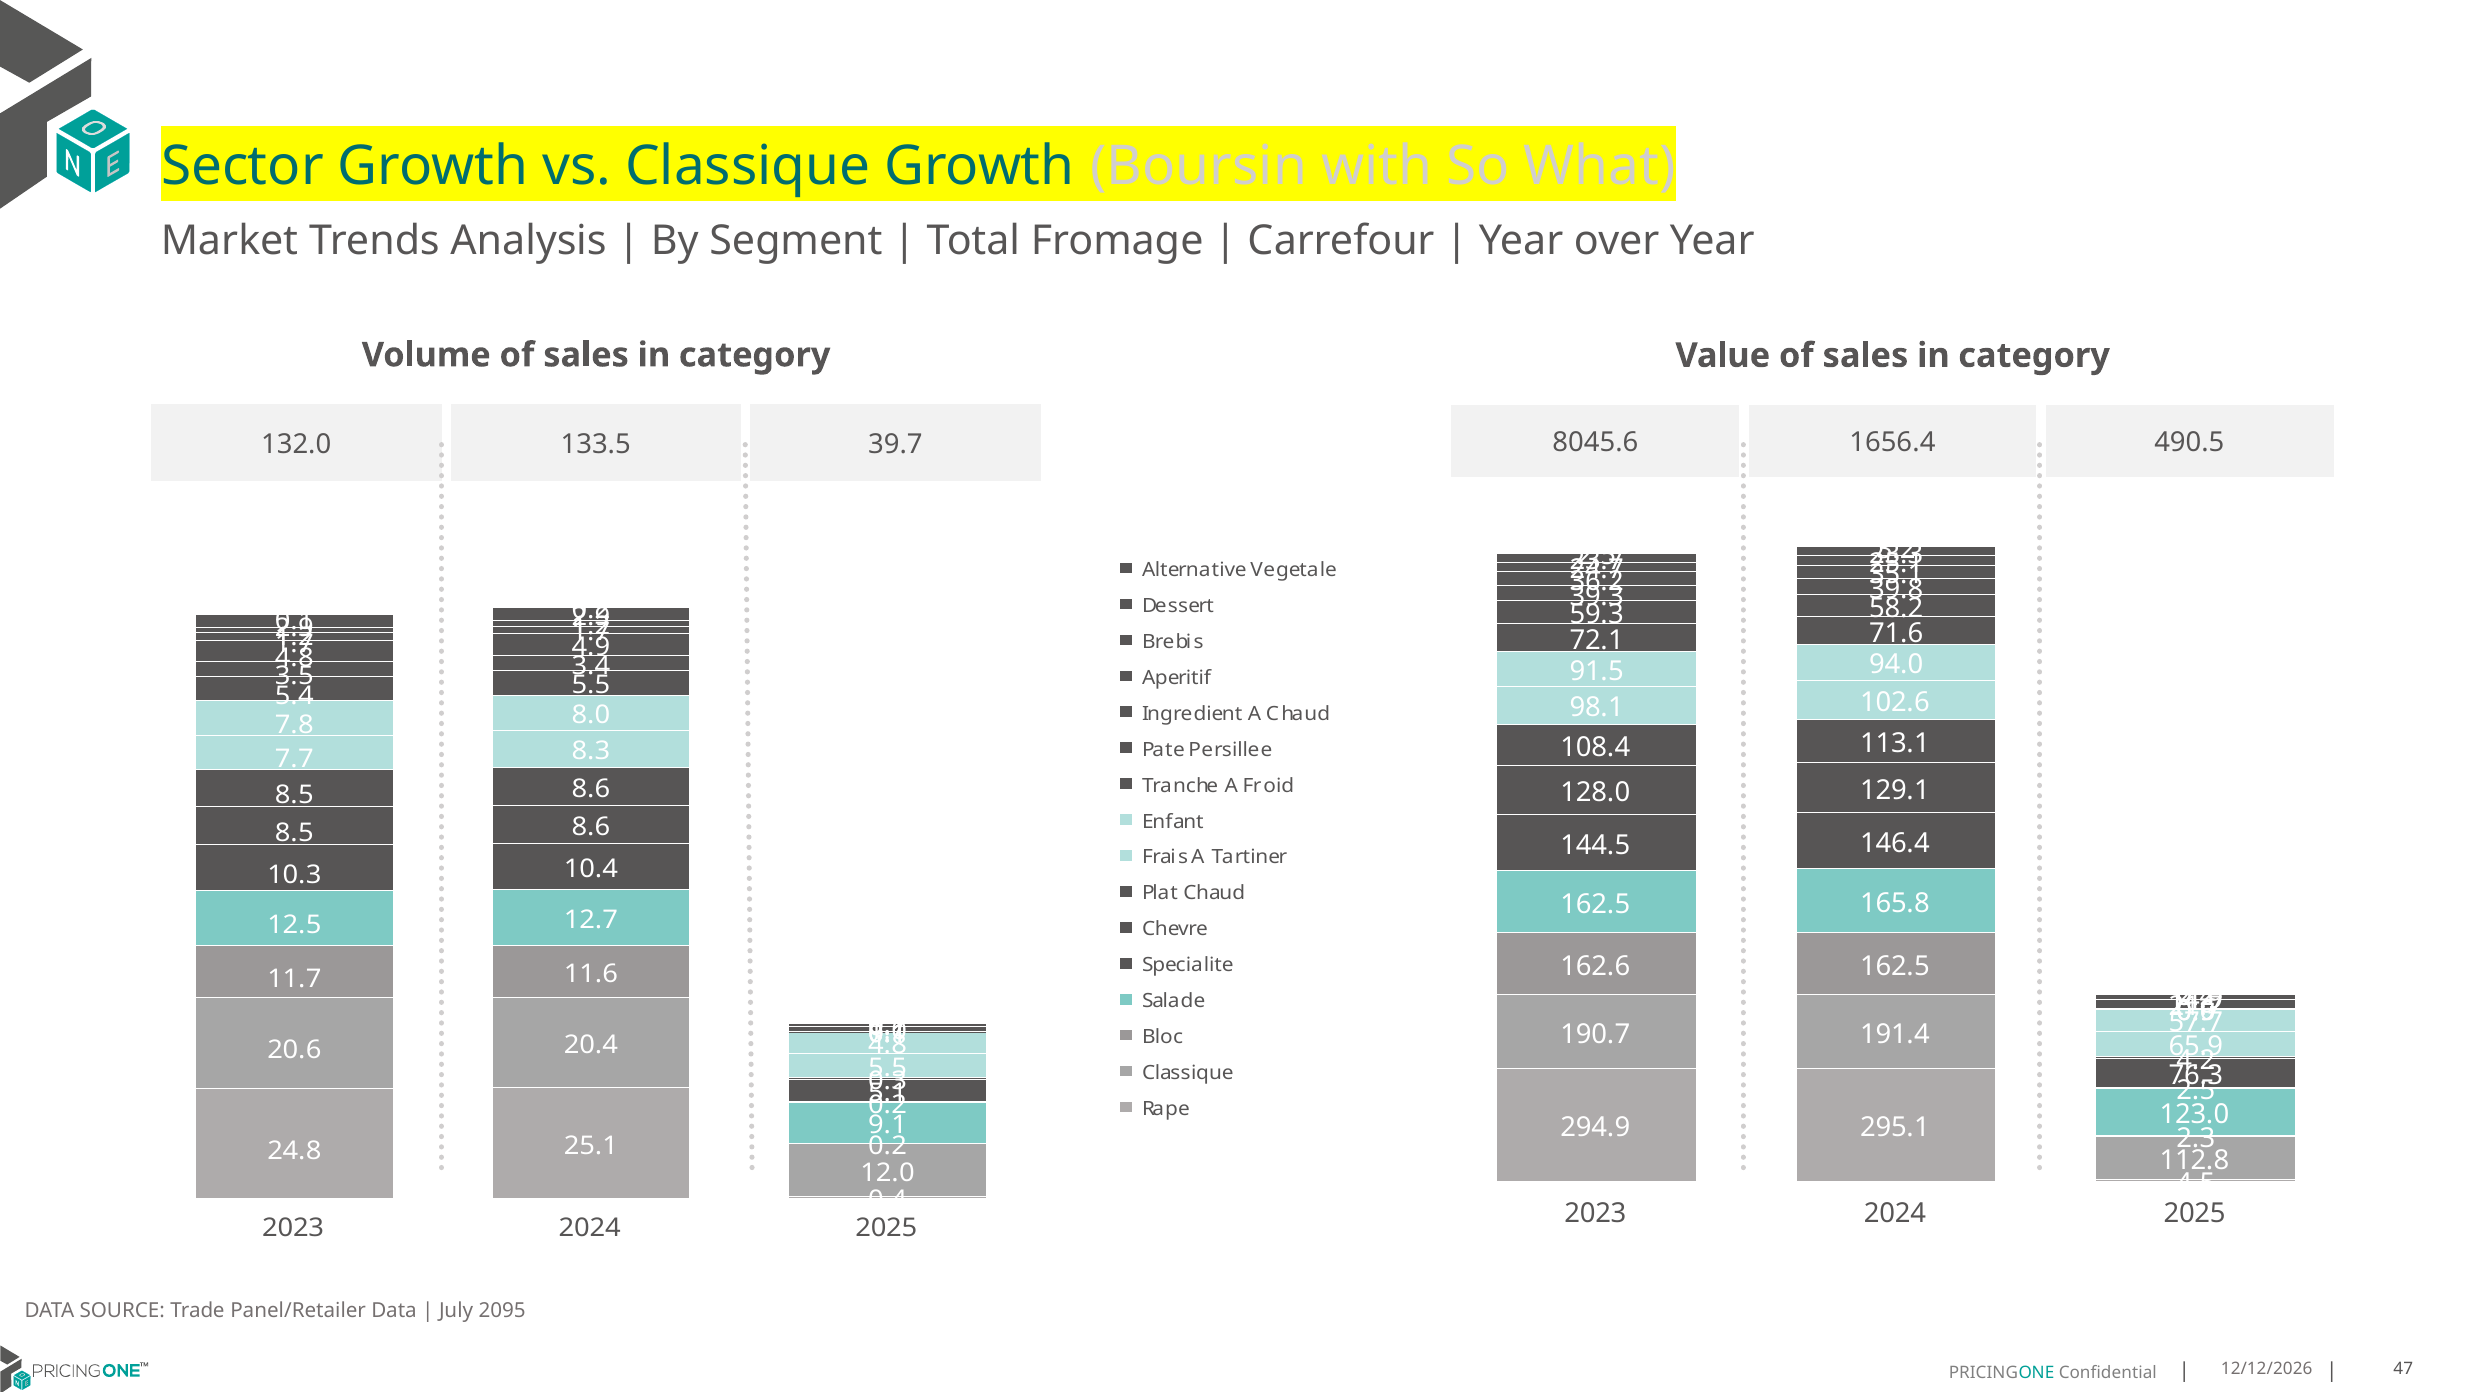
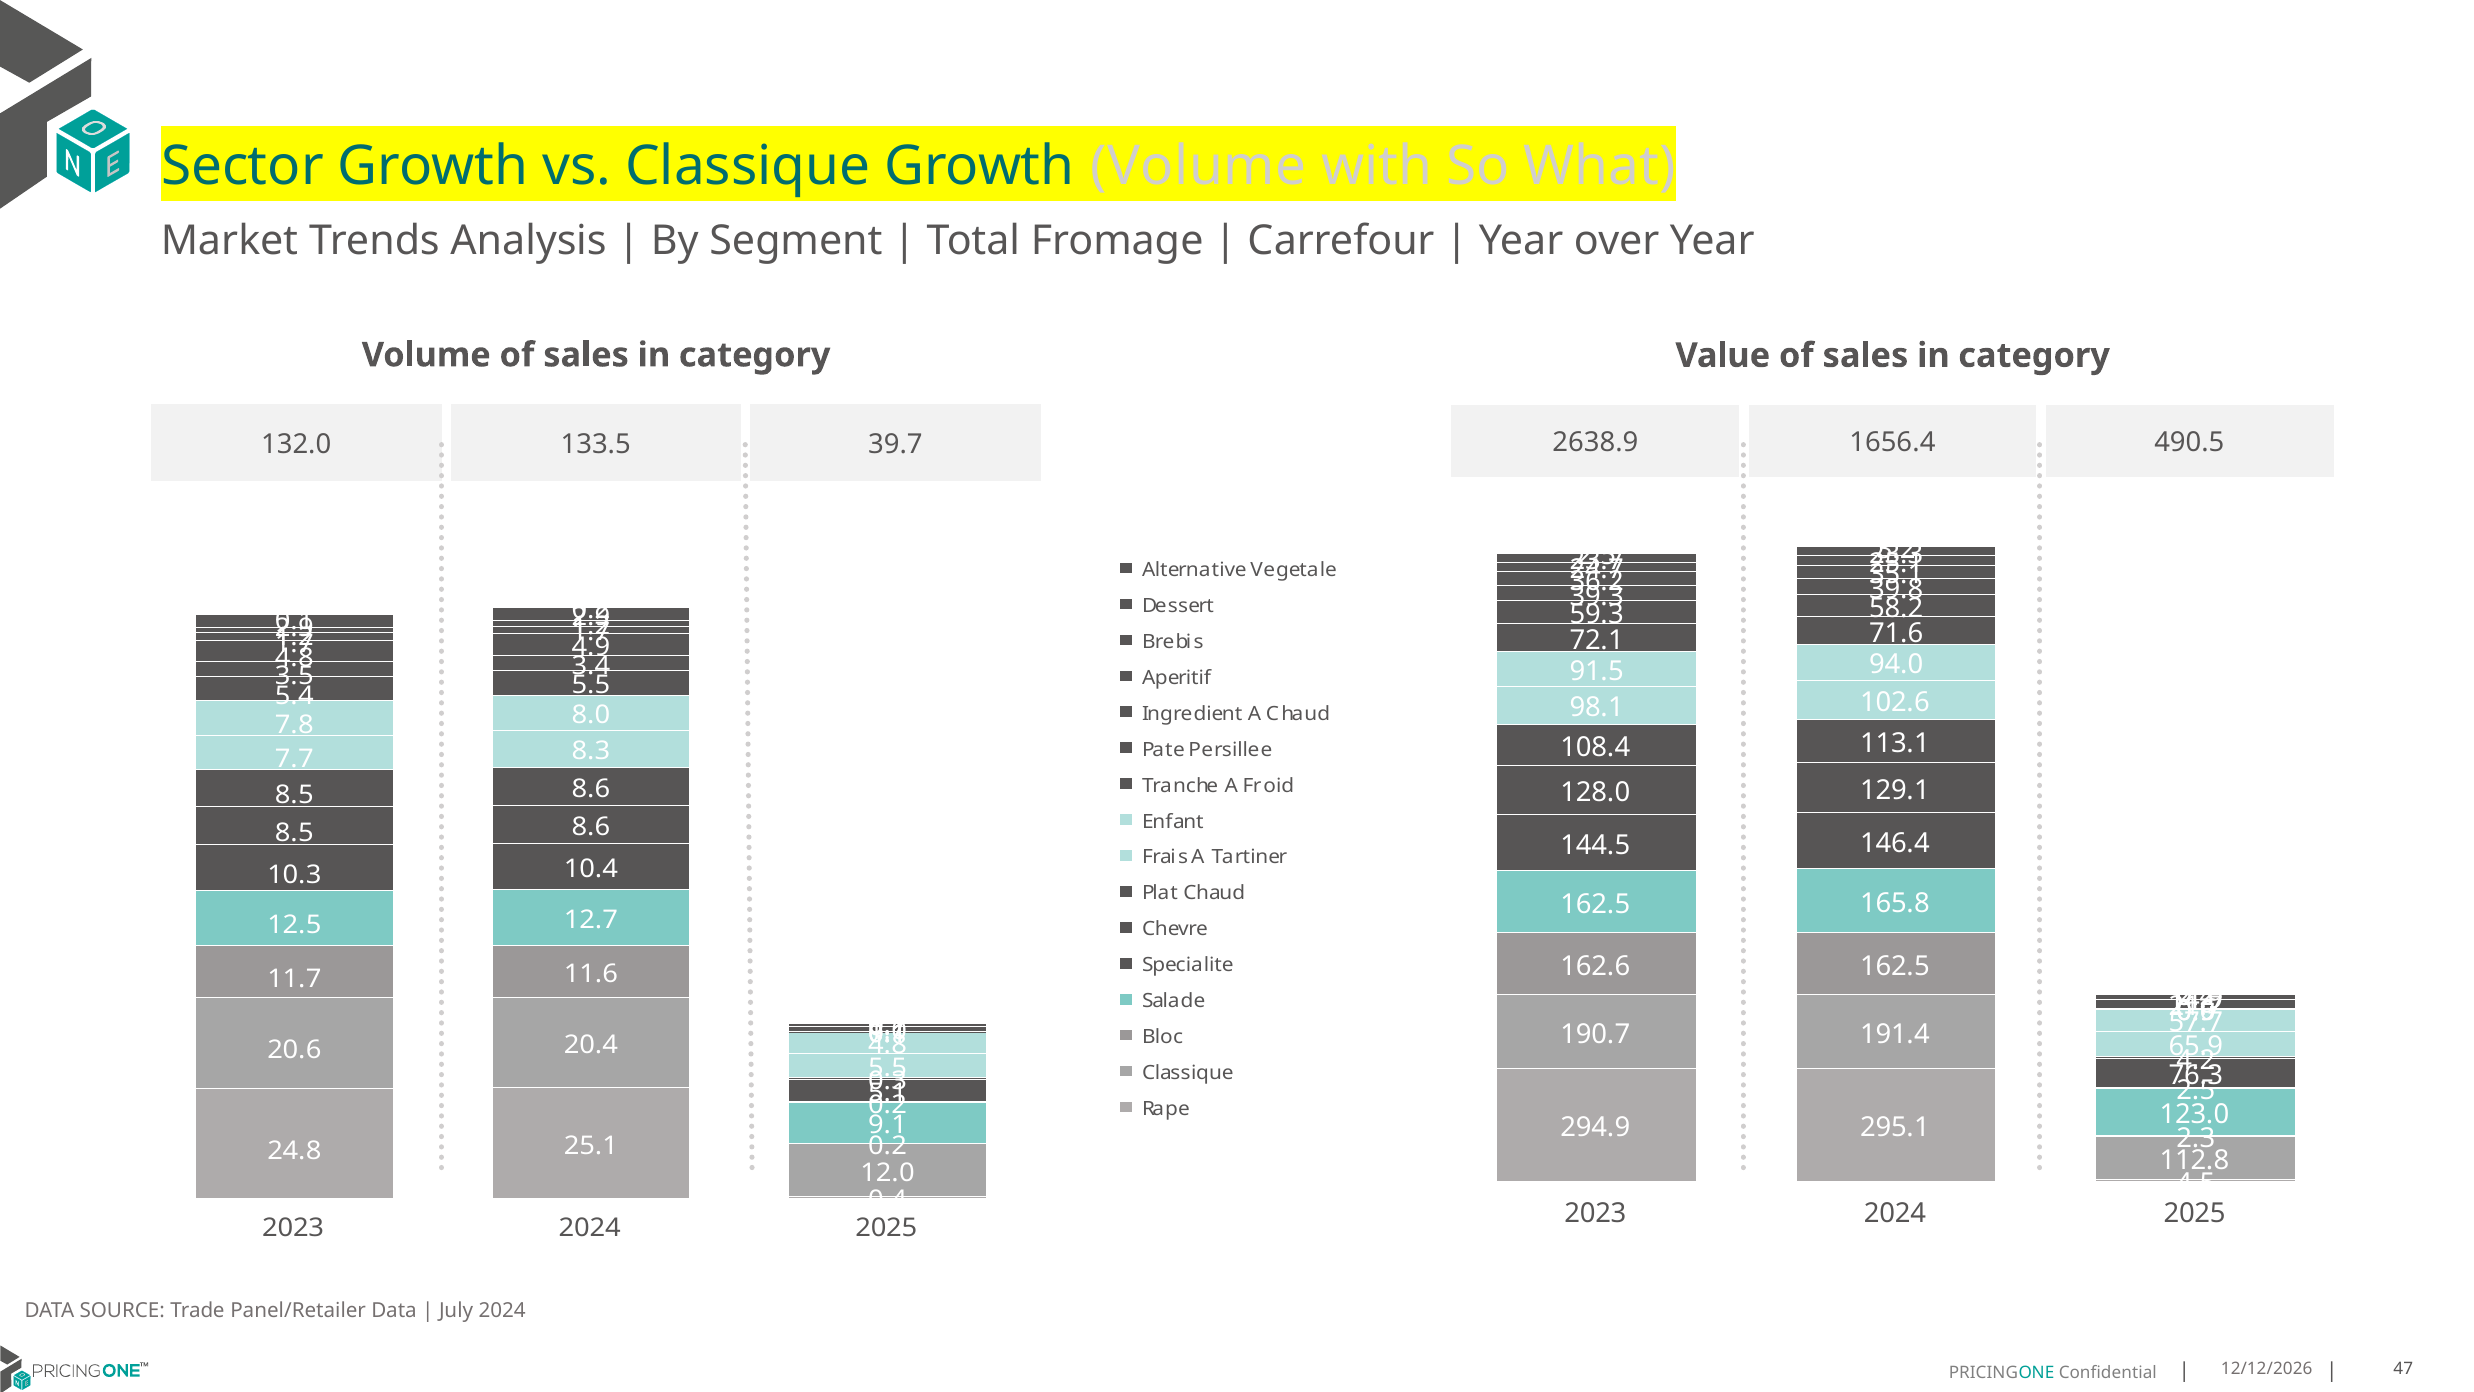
Growth Boursin: Boursin -> Volume
8045.6: 8045.6 -> 2638.9
July 2095: 2095 -> 2024
